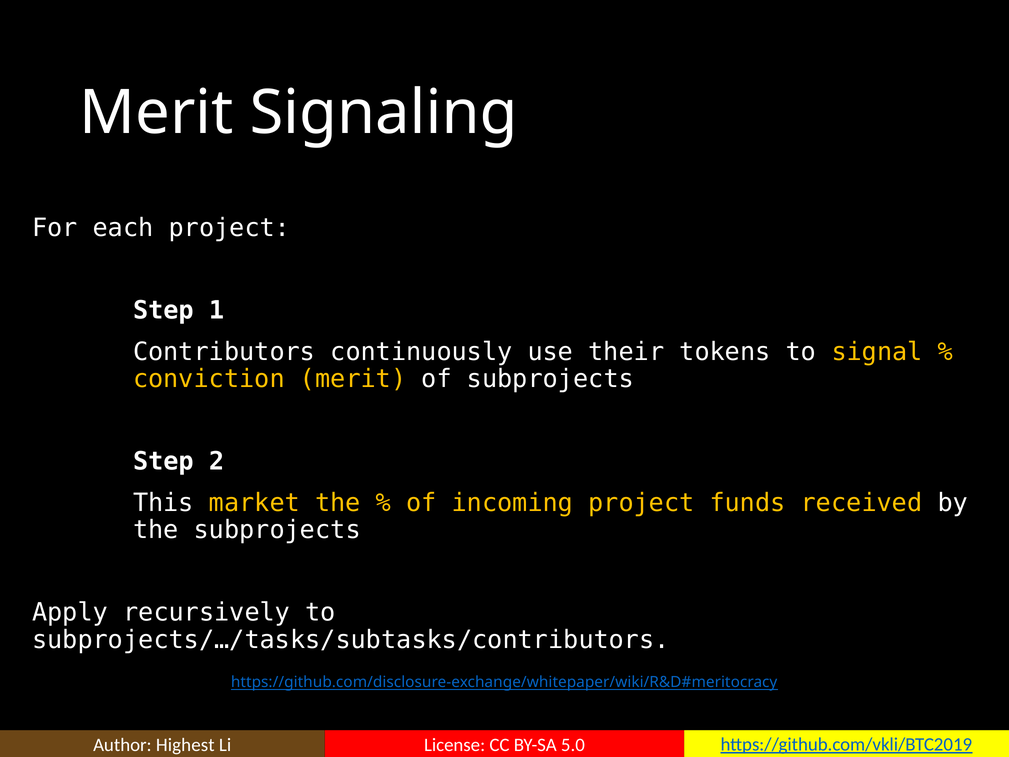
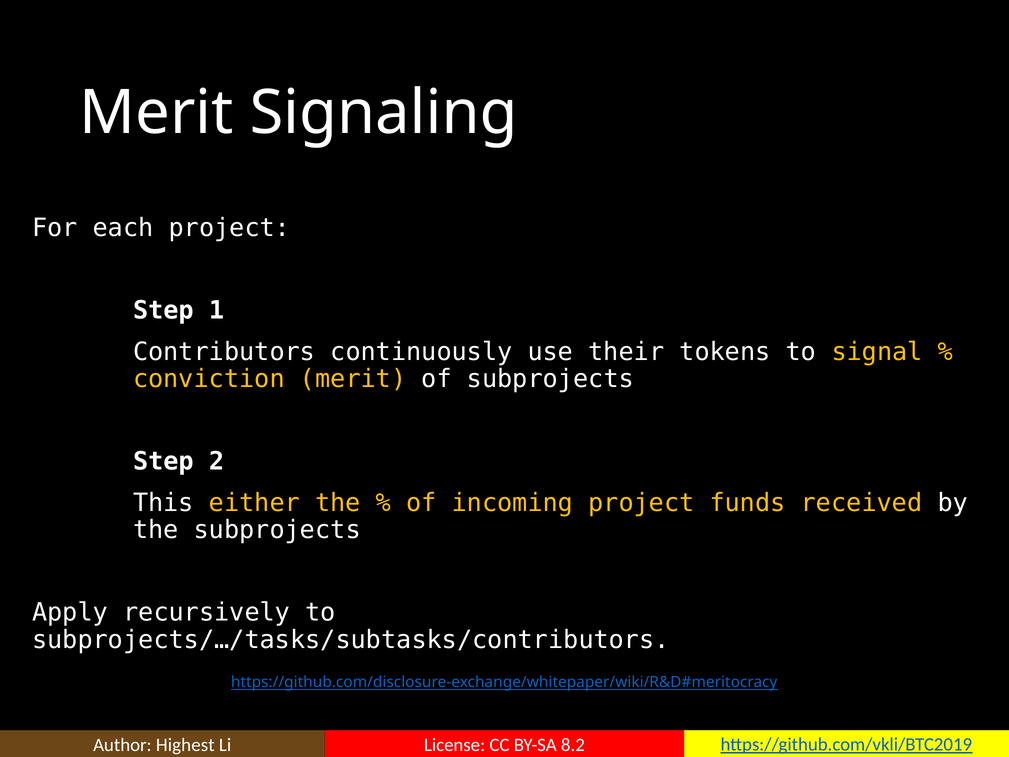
market: market -> either
5.0: 5.0 -> 8.2
